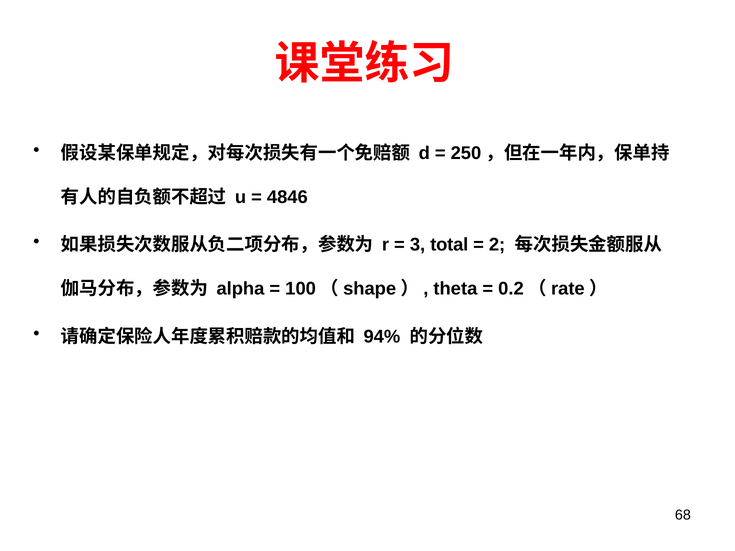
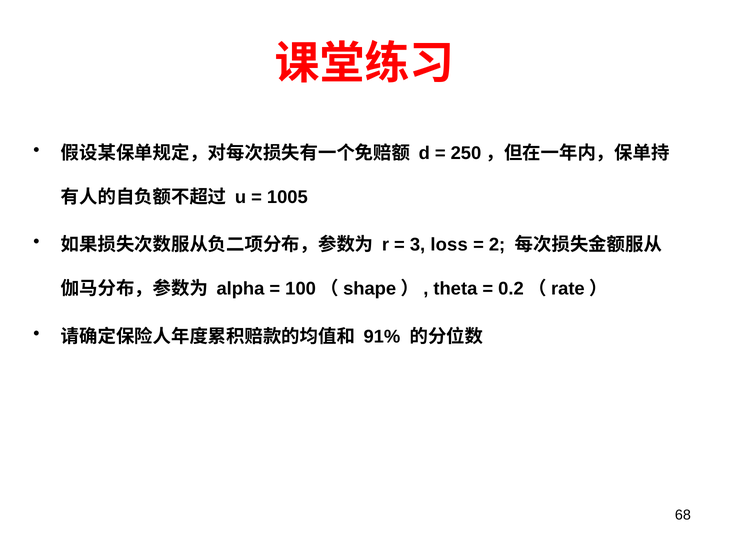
4846: 4846 -> 1005
total: total -> loss
94%: 94% -> 91%
